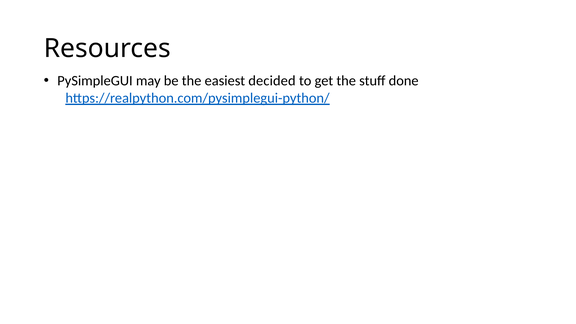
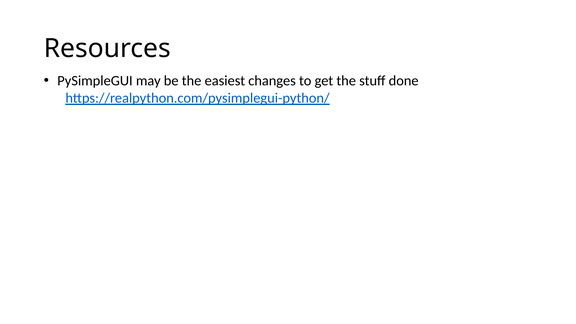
decided: decided -> changes
